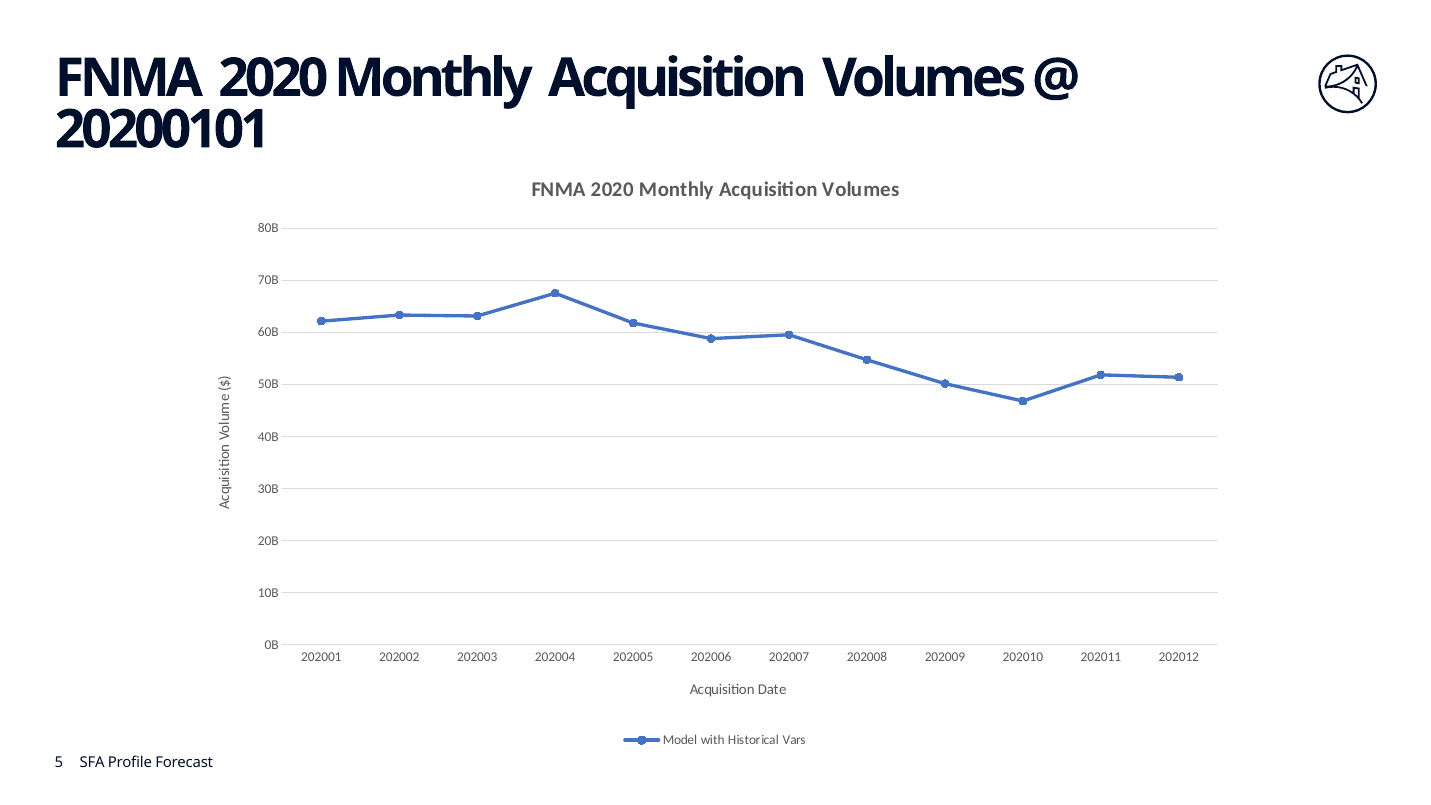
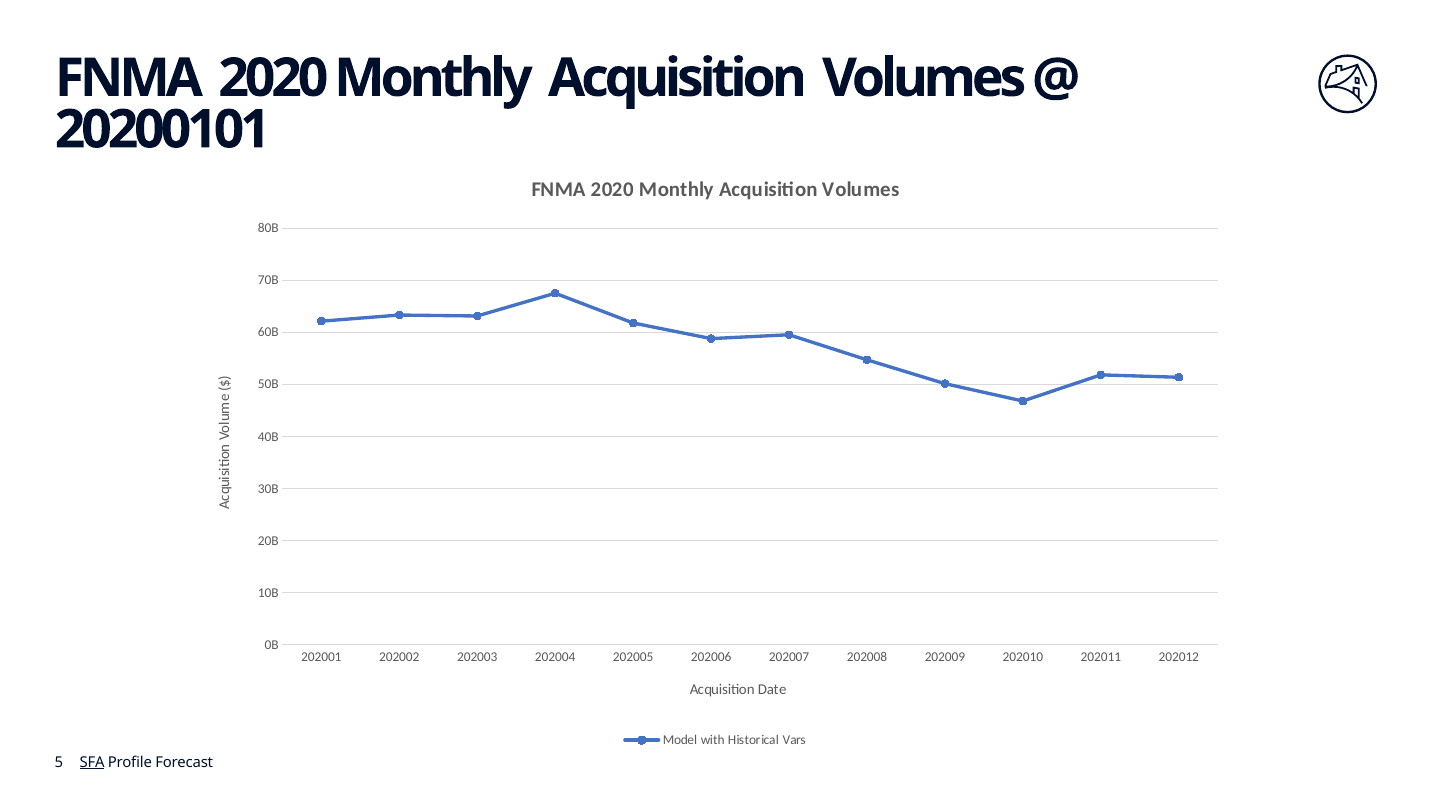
SFA underline: none -> present
